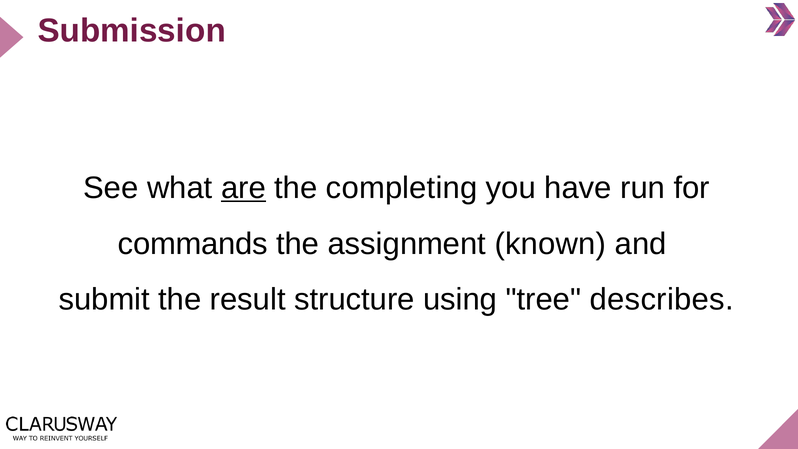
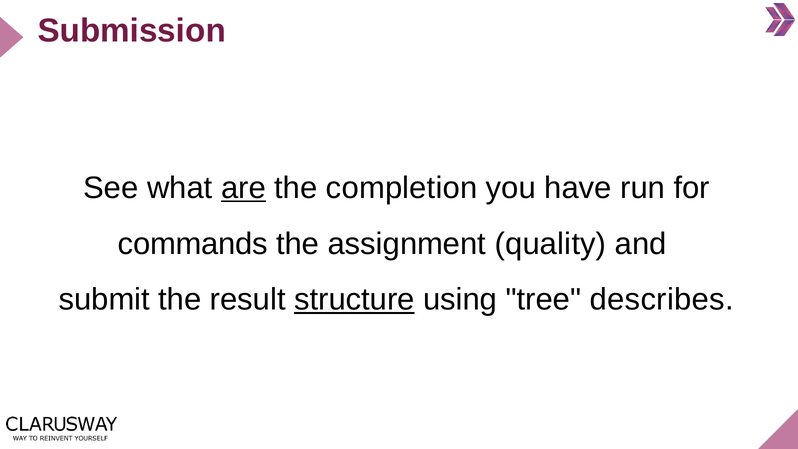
completing: completing -> completion
known: known -> quality
structure underline: none -> present
